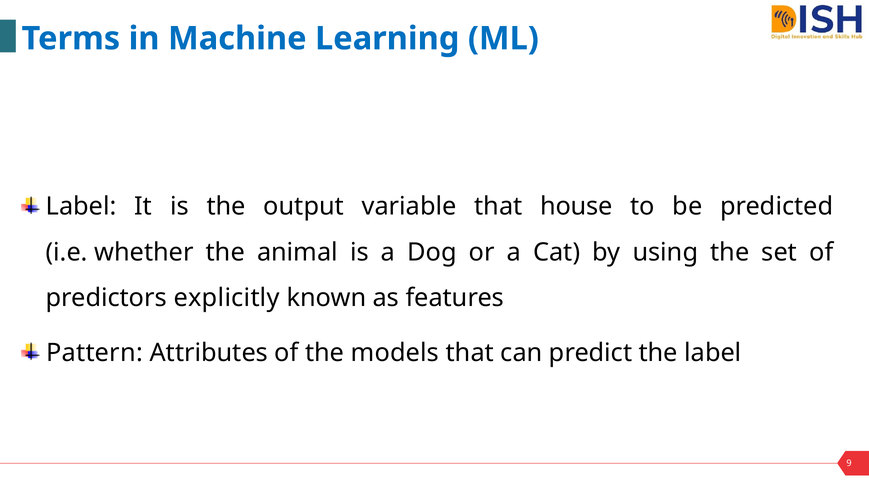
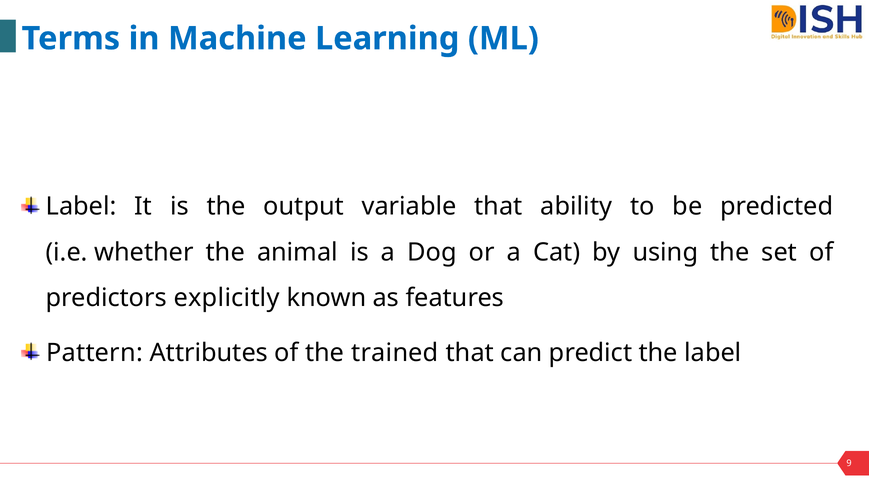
house: house -> ability
models: models -> trained
